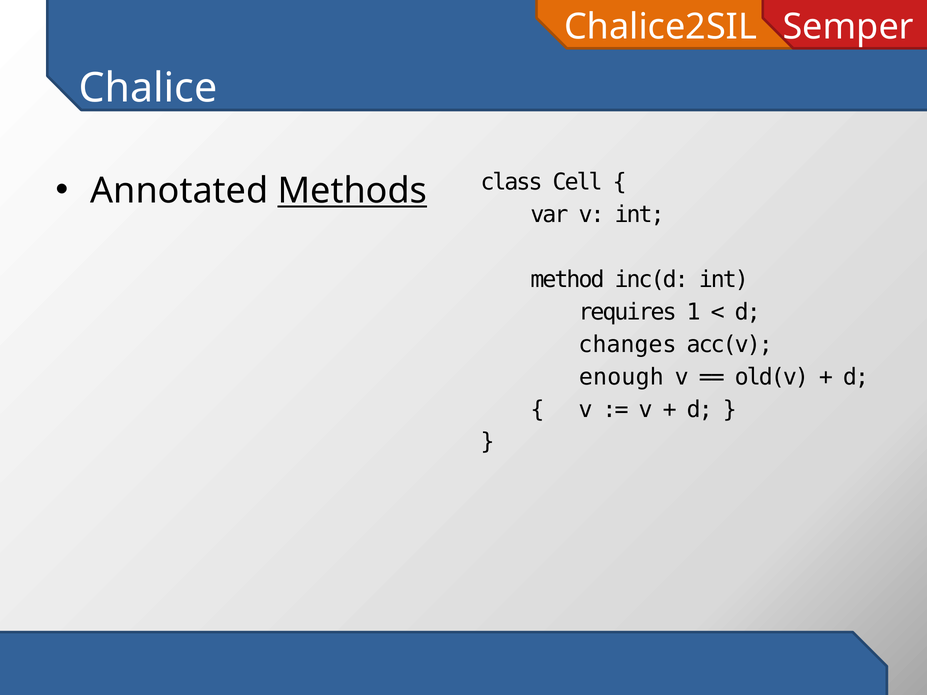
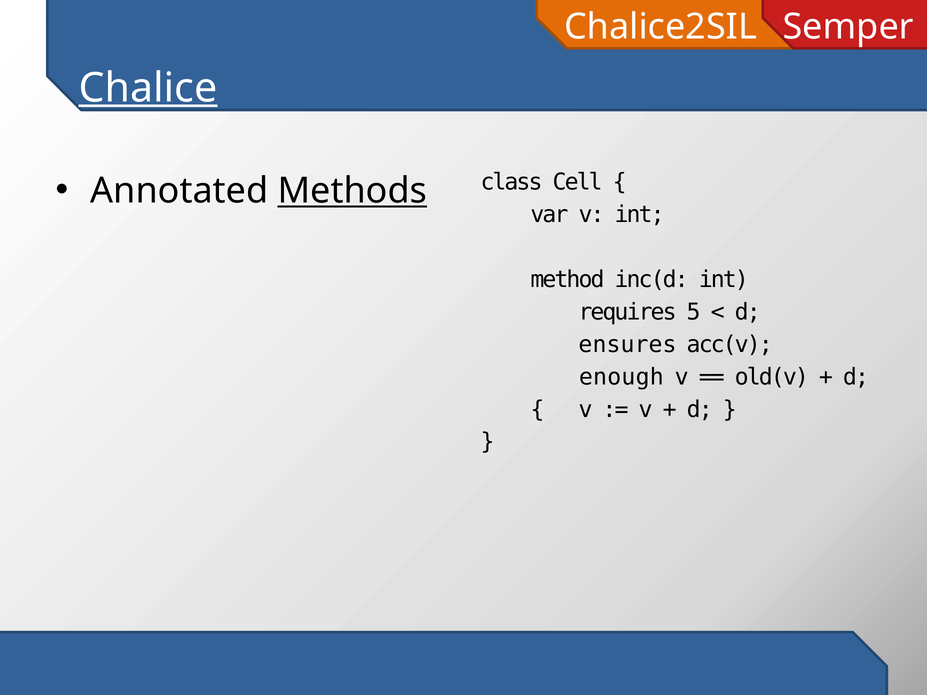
Chalice underline: none -> present
1: 1 -> 5
changes: changes -> ensures
